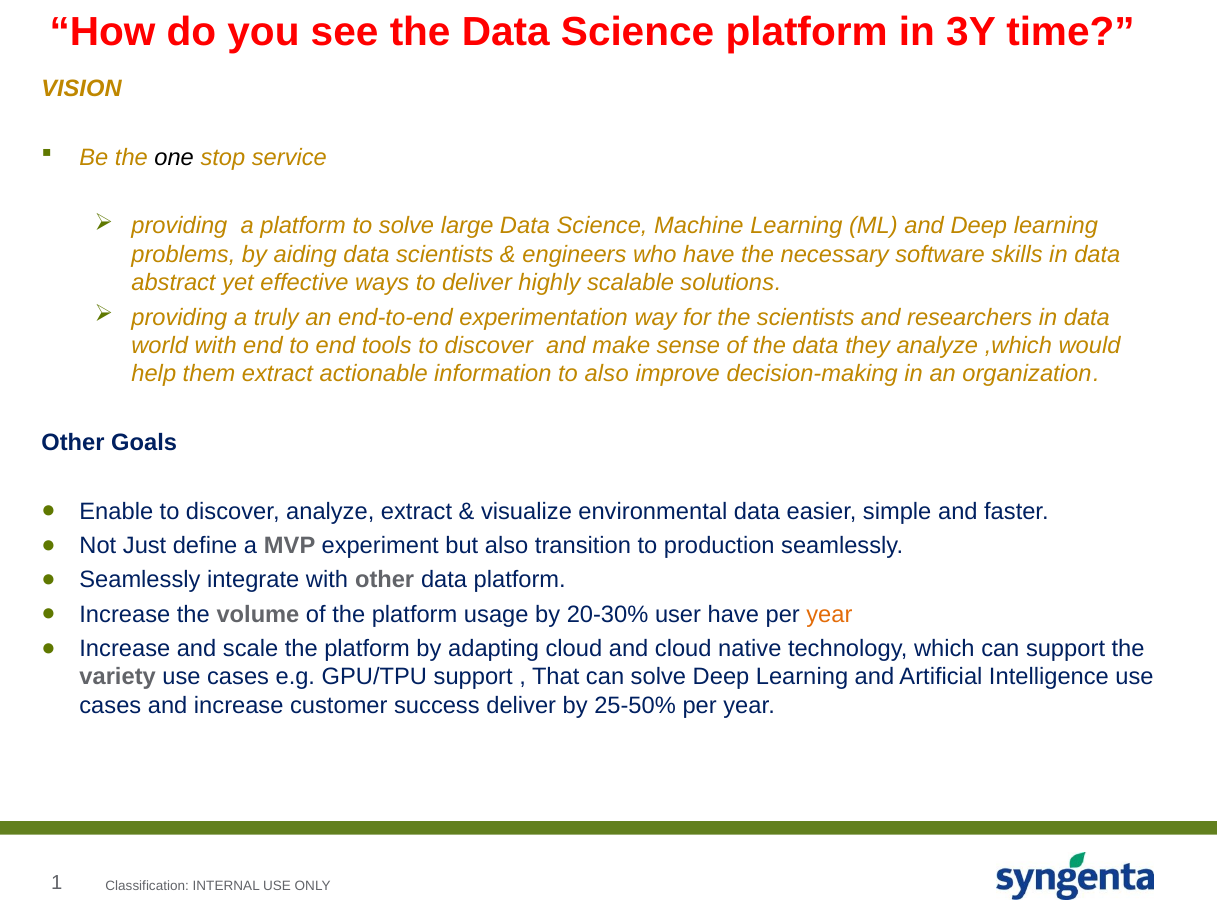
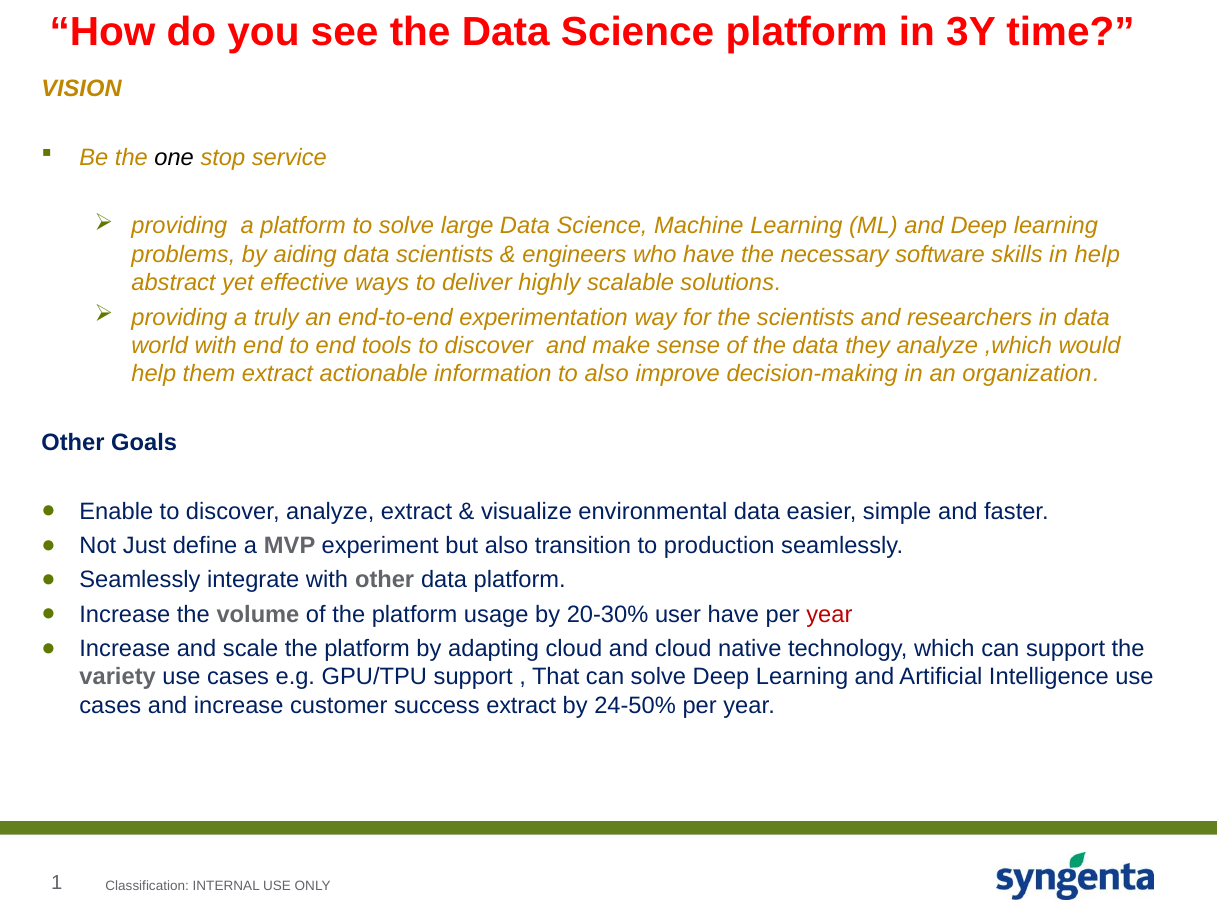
skills in data: data -> help
year at (829, 614) colour: orange -> red
success deliver: deliver -> extract
25-50%: 25-50% -> 24-50%
